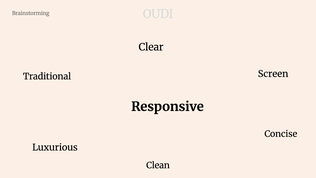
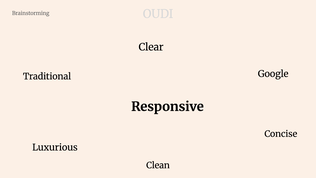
Screen: Screen -> Google
